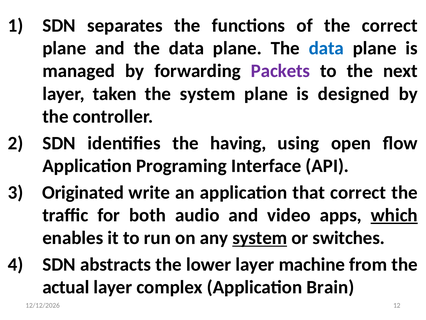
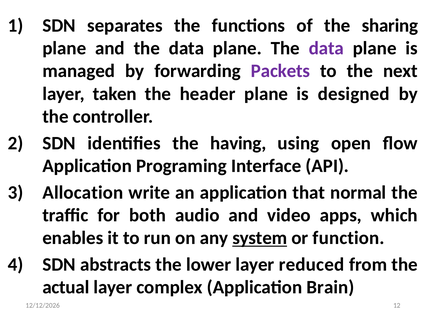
the correct: correct -> sharing
data at (326, 48) colour: blue -> purple
the system: system -> header
Originated: Originated -> Allocation
that correct: correct -> normal
which underline: present -> none
switches: switches -> function
machine: machine -> reduced
